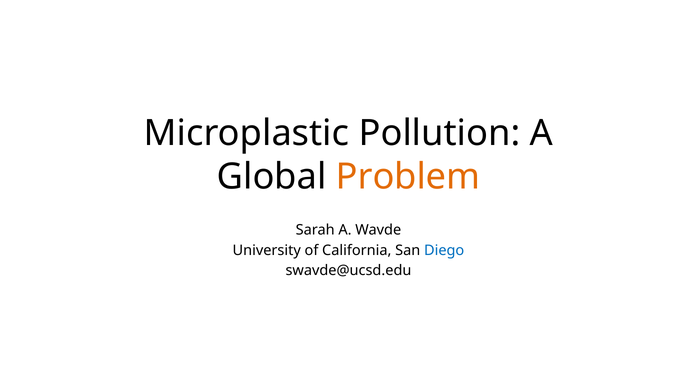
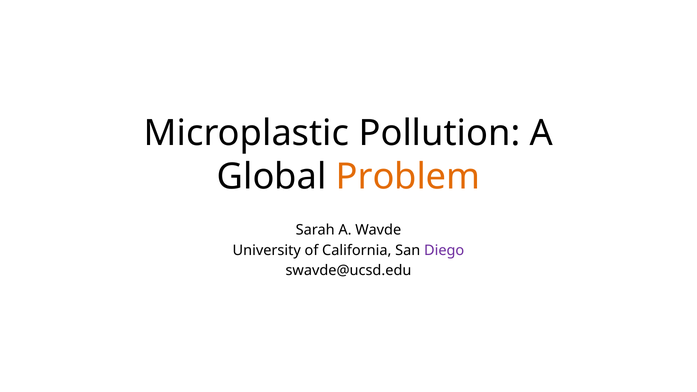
Diego colour: blue -> purple
